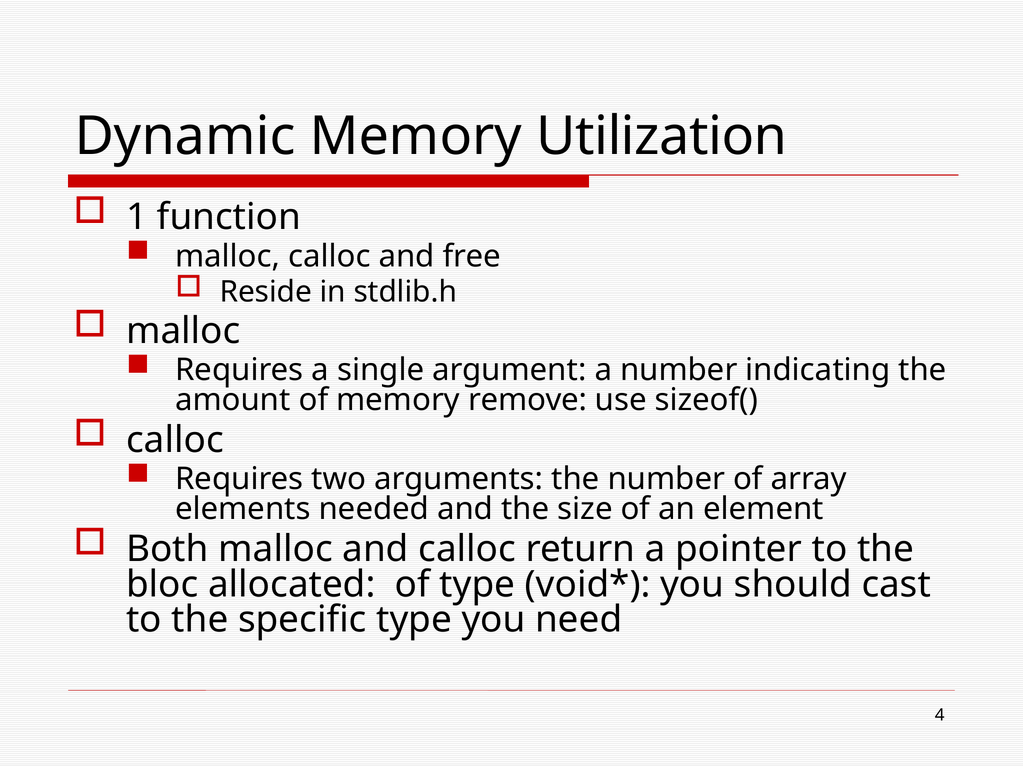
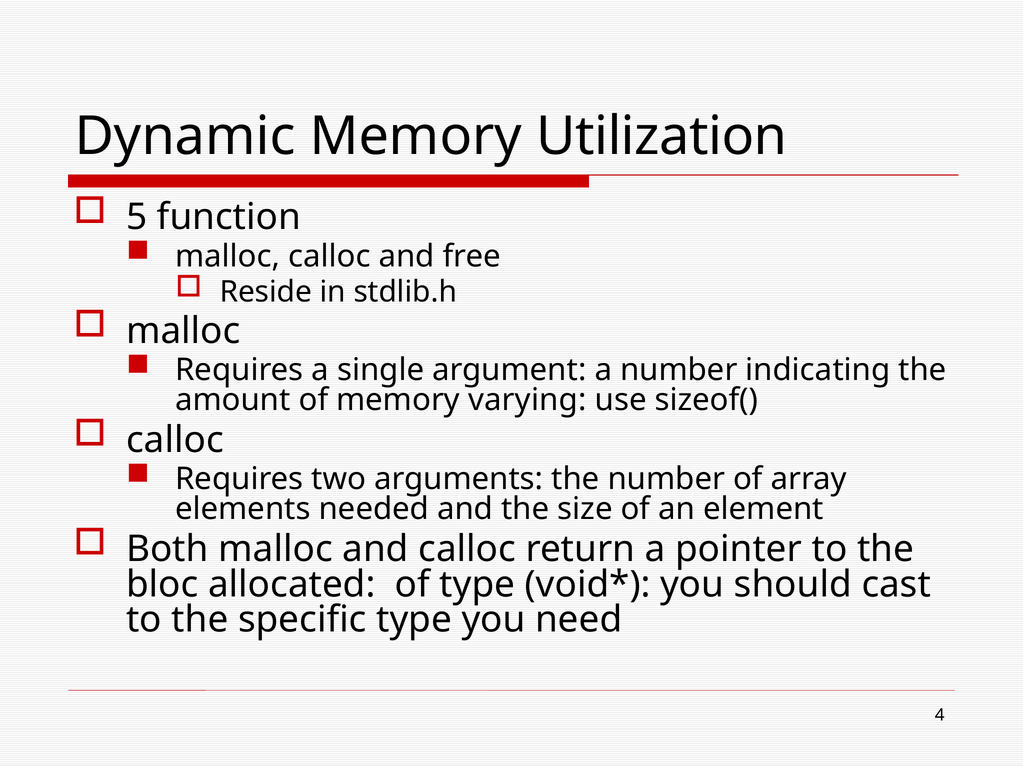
1: 1 -> 5
remove: remove -> varying
